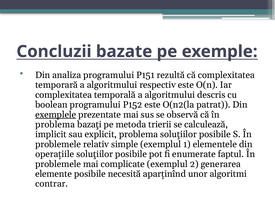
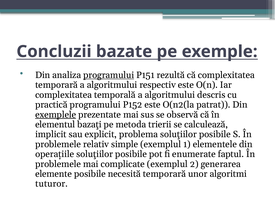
programului at (109, 75) underline: none -> present
boolean: boolean -> practică
problema at (55, 125): problema -> elementul
necesită aparţinînd: aparţinînd -> temporară
contrar: contrar -> tuturor
